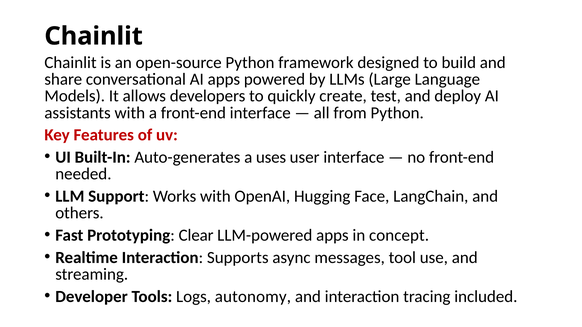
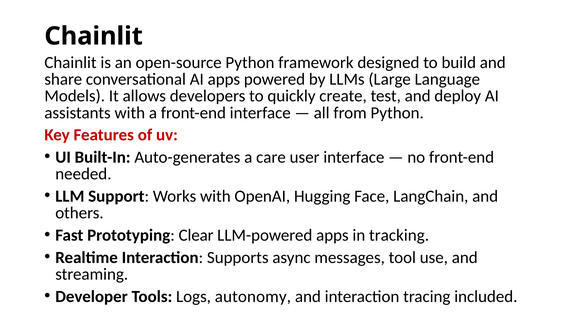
uses: uses -> care
concept: concept -> tracking
